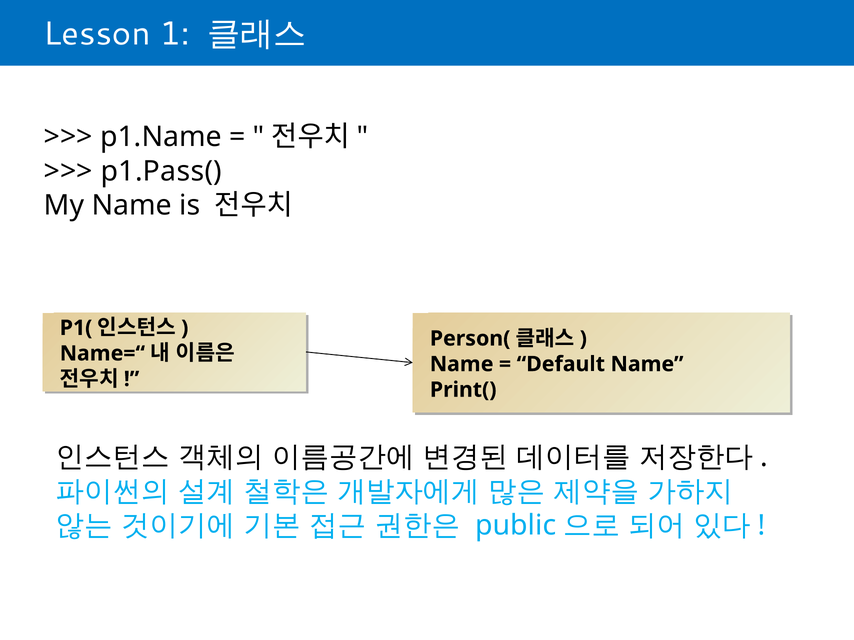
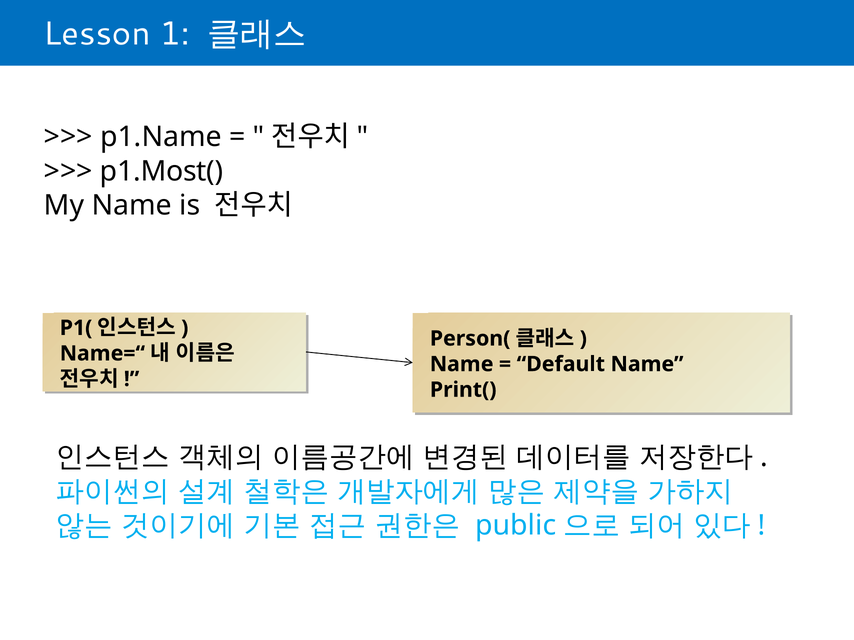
p1.Pass(: p1.Pass( -> p1.Most(
